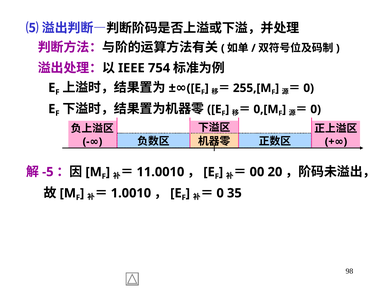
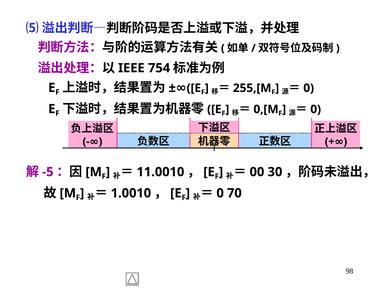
20: 20 -> 30
35: 35 -> 70
